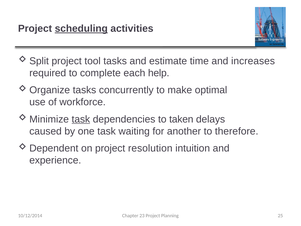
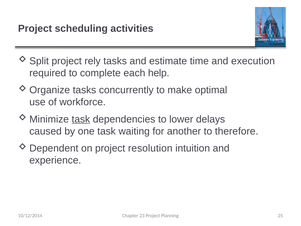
scheduling underline: present -> none
tool: tool -> rely
increases: increases -> execution
taken: taken -> lower
